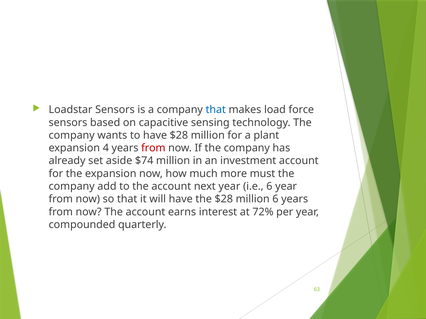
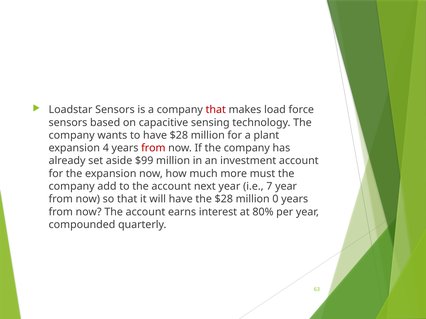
that at (216, 110) colour: blue -> red
$74: $74 -> $99
i.e 6: 6 -> 7
million 6: 6 -> 0
72%: 72% -> 80%
